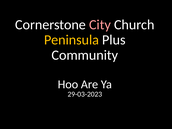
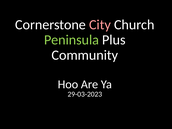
Peninsula colour: yellow -> light green
